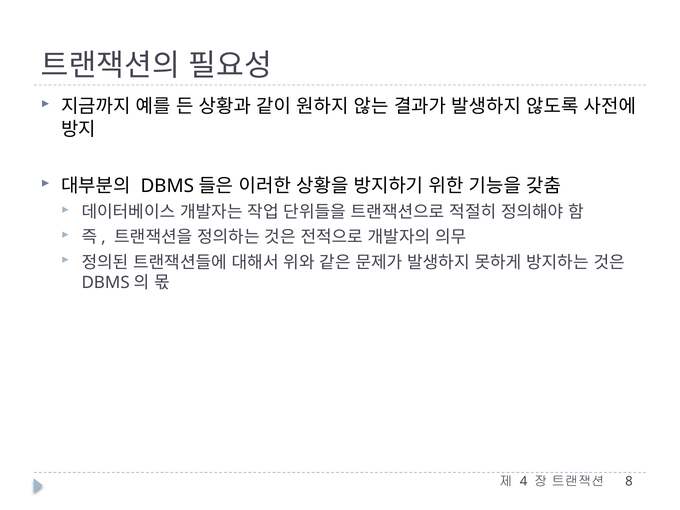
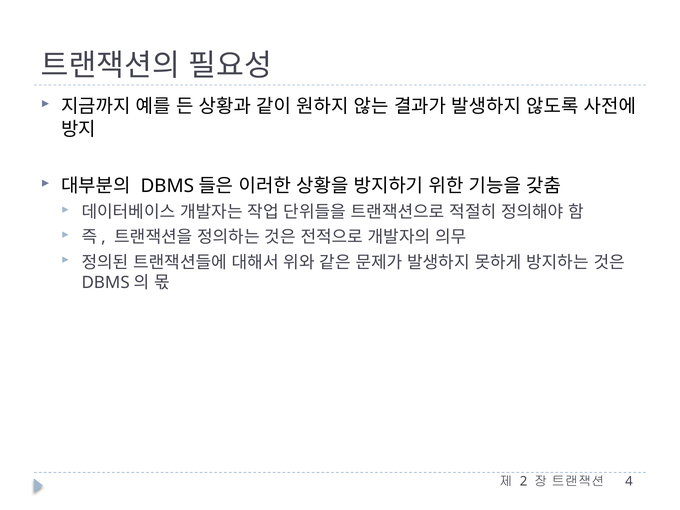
4: 4 -> 2
8: 8 -> 4
